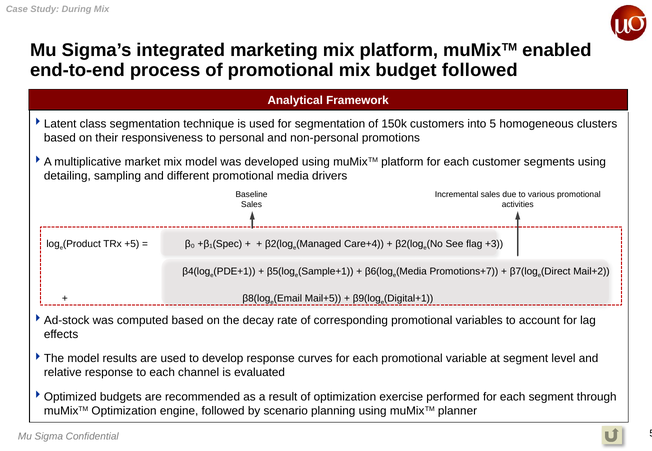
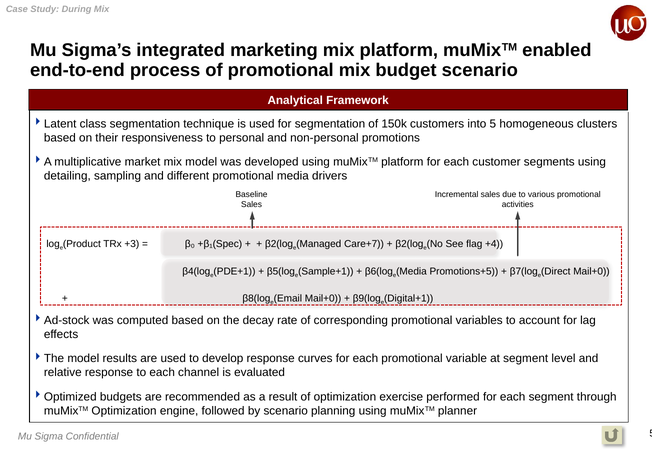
budget followed: followed -> scenario
+5: +5 -> +3
Care+4: Care+4 -> Care+7
+3: +3 -> +4
Promotions+7: Promotions+7 -> Promotions+5
Mail+2 at (591, 272): Mail+2 -> Mail+0
Mail+5 at (323, 299): Mail+5 -> Mail+0
